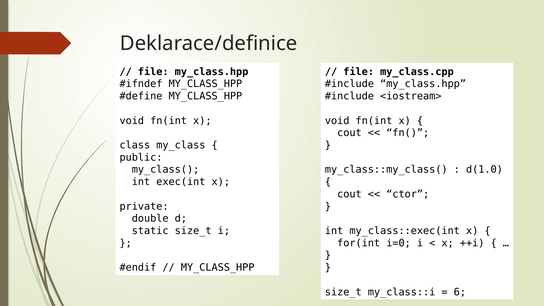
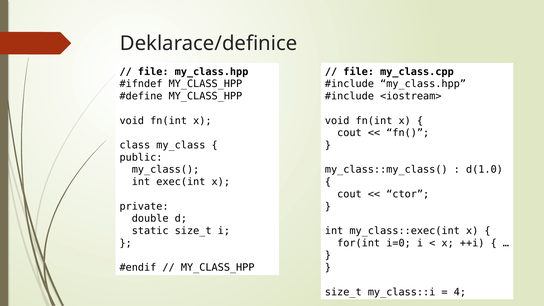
6: 6 -> 4
